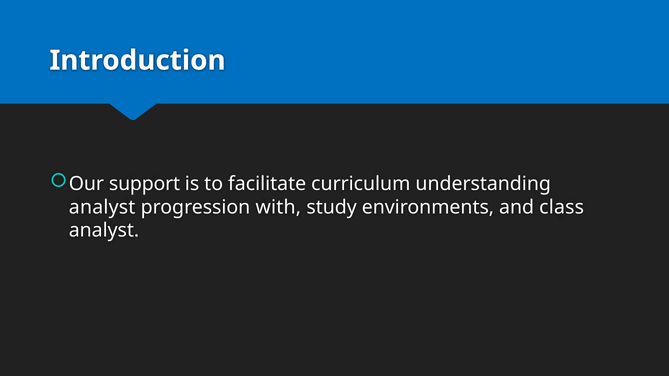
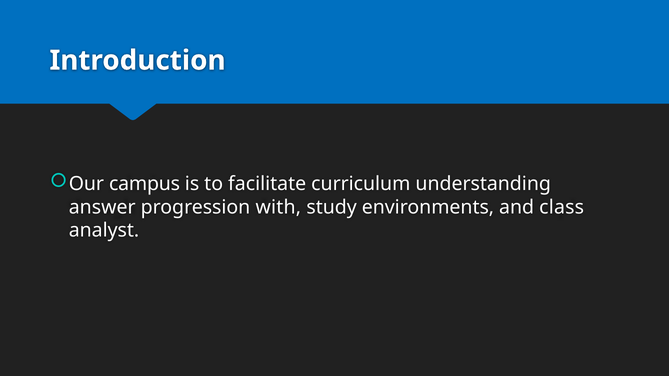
support: support -> campus
analyst at (102, 207): analyst -> answer
